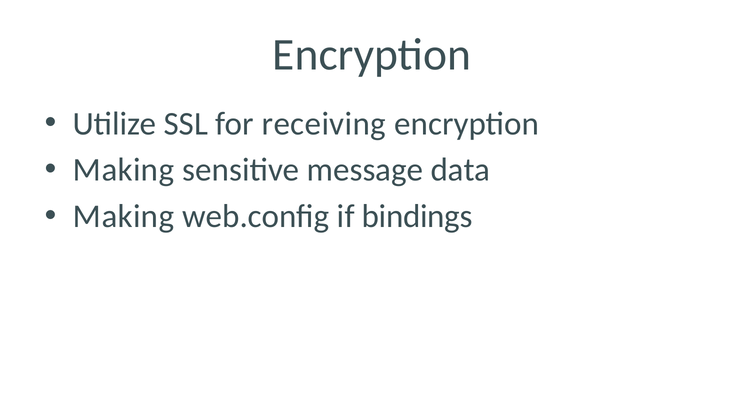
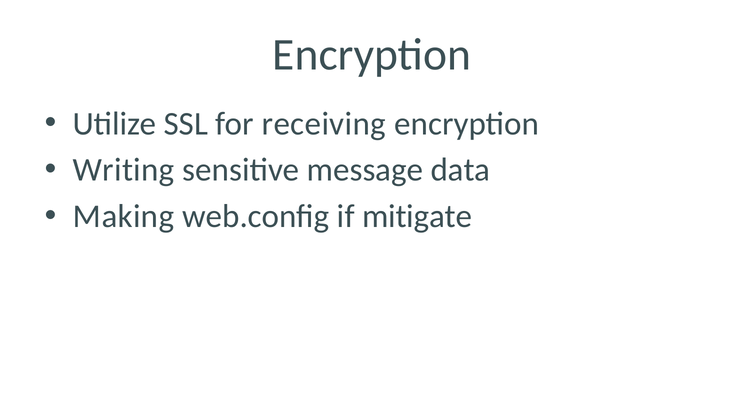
Making at (124, 170): Making -> Writing
bindings: bindings -> mitigate
